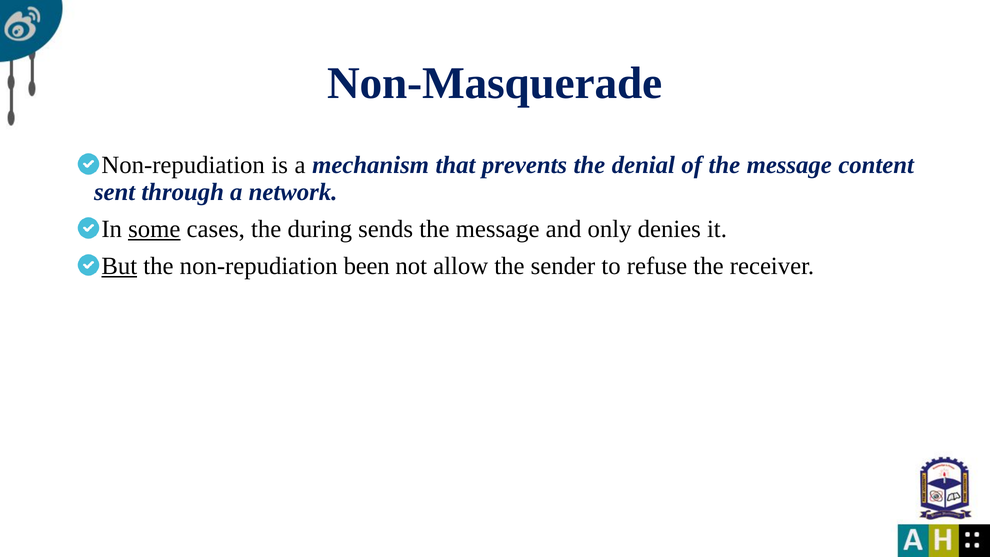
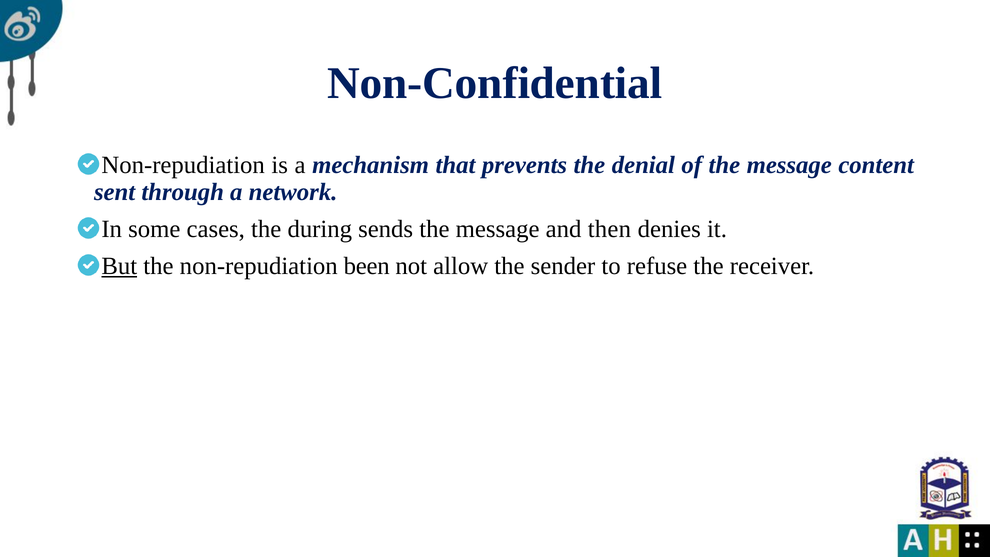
Non-Masquerade: Non-Masquerade -> Non-Confidential
some underline: present -> none
only: only -> then
